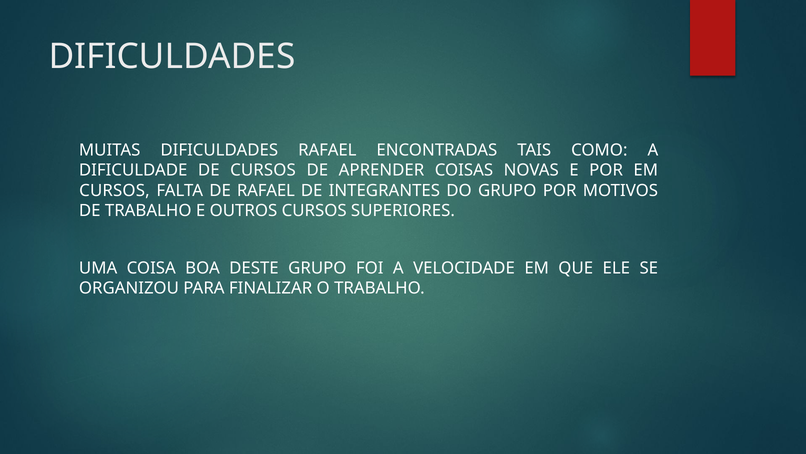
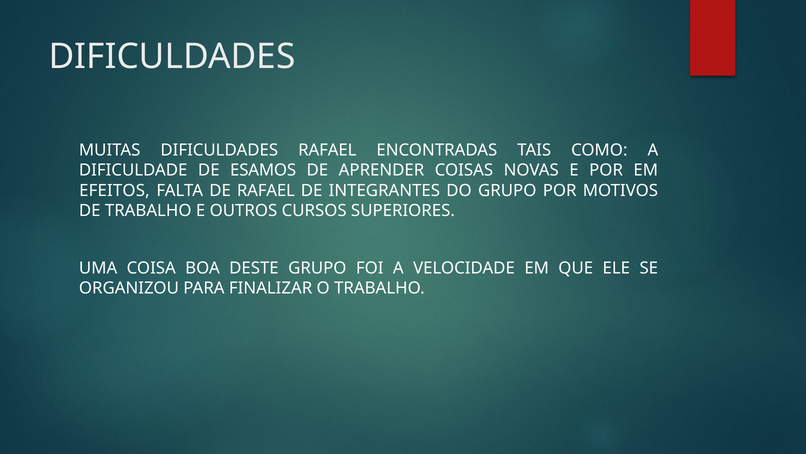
DE CURSOS: CURSOS -> ESAMOS
CURSOS at (114, 190): CURSOS -> EFEITOS
